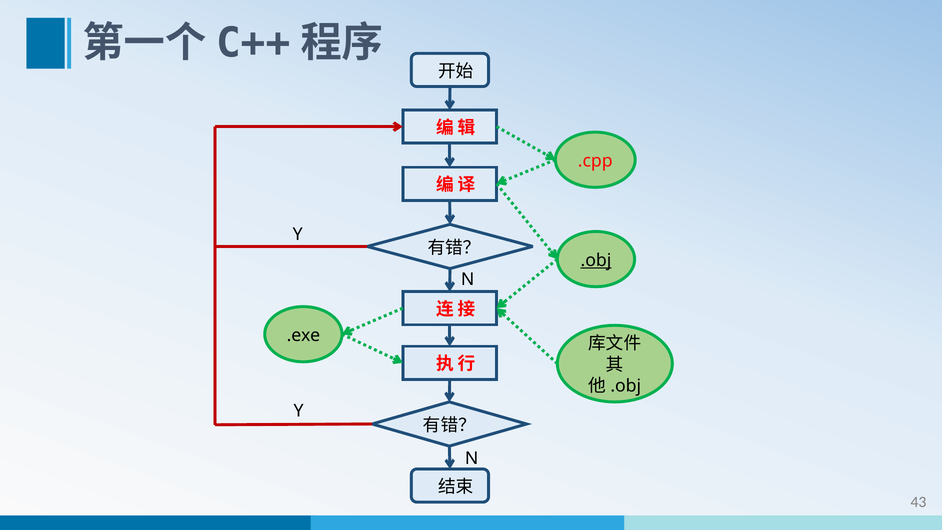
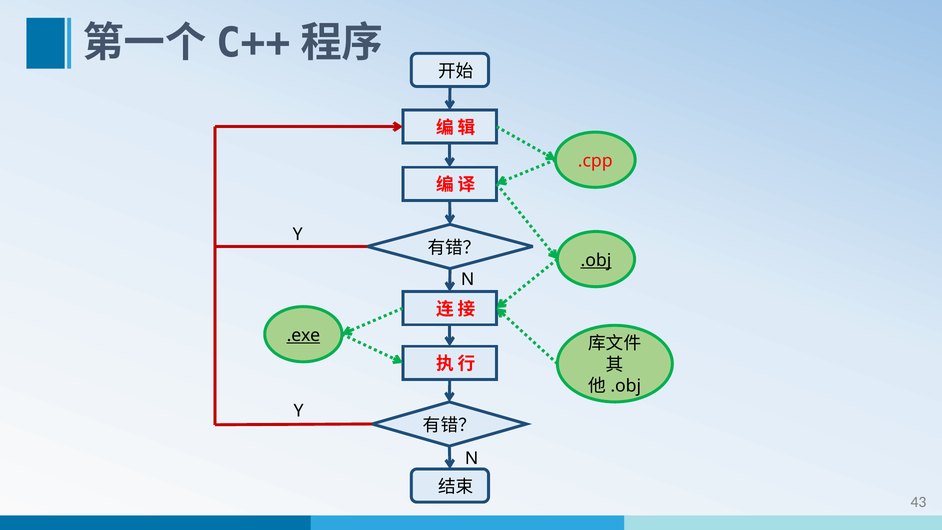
.exe underline: none -> present
